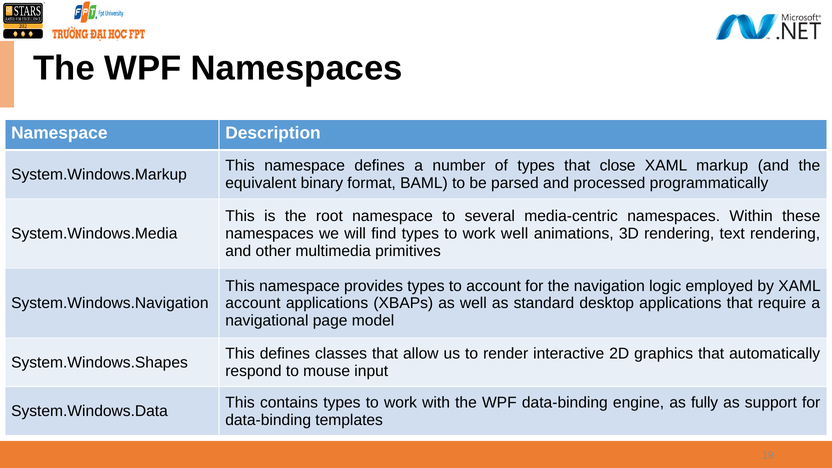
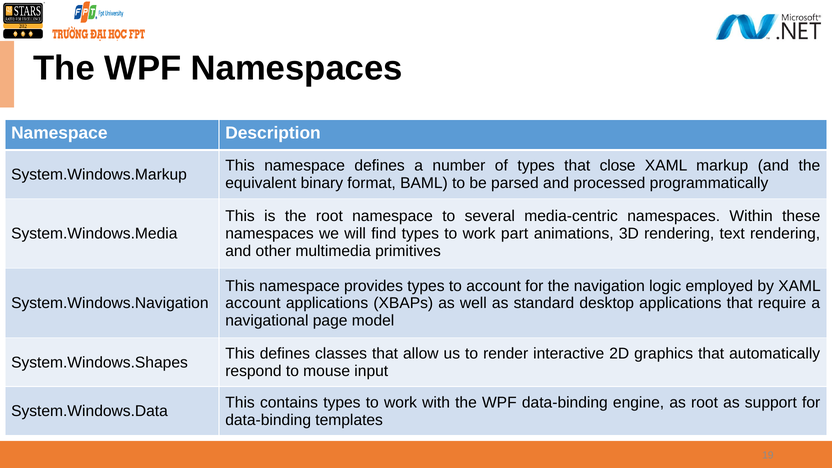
work well: well -> part
as fully: fully -> root
